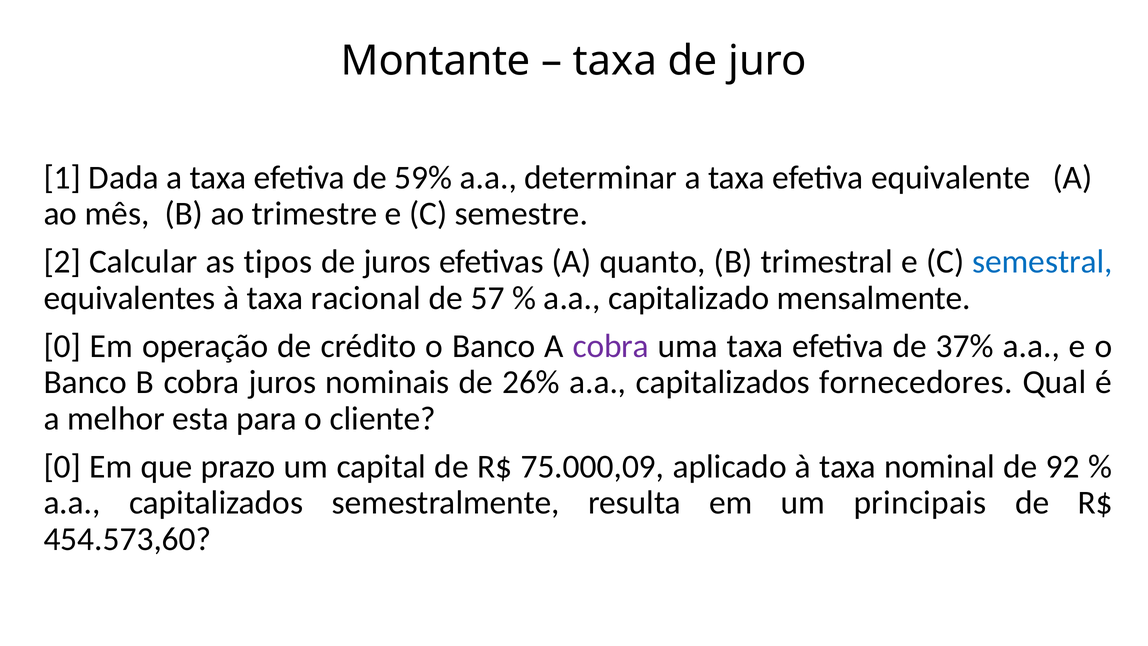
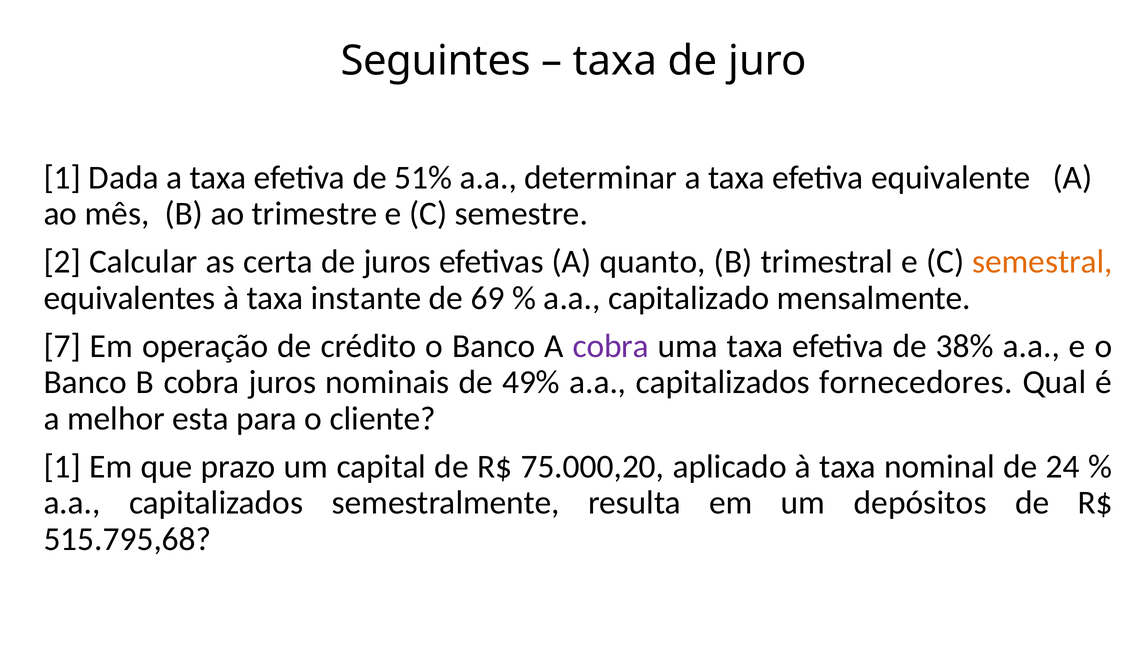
Montante: Montante -> Seguintes
59%: 59% -> 51%
tipos: tipos -> certa
semestral colour: blue -> orange
racional: racional -> instante
57: 57 -> 69
0 at (62, 346): 0 -> 7
37%: 37% -> 38%
26%: 26% -> 49%
0 at (62, 466): 0 -> 1
75.000,09: 75.000,09 -> 75.000,20
92: 92 -> 24
principais: principais -> depósitos
454.573,60: 454.573,60 -> 515.795,68
